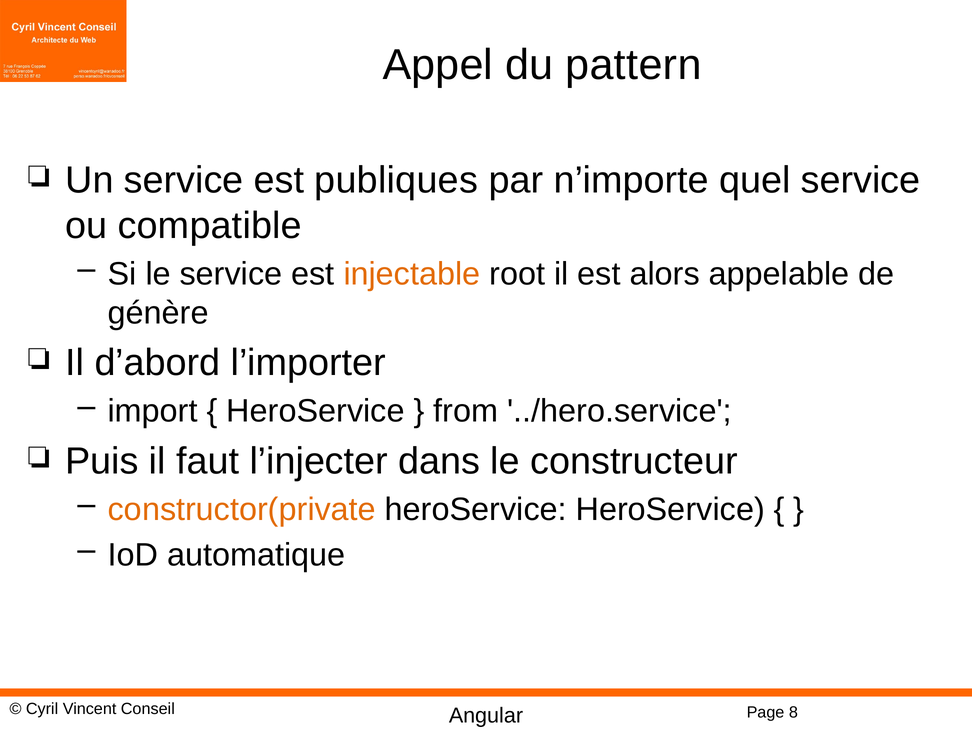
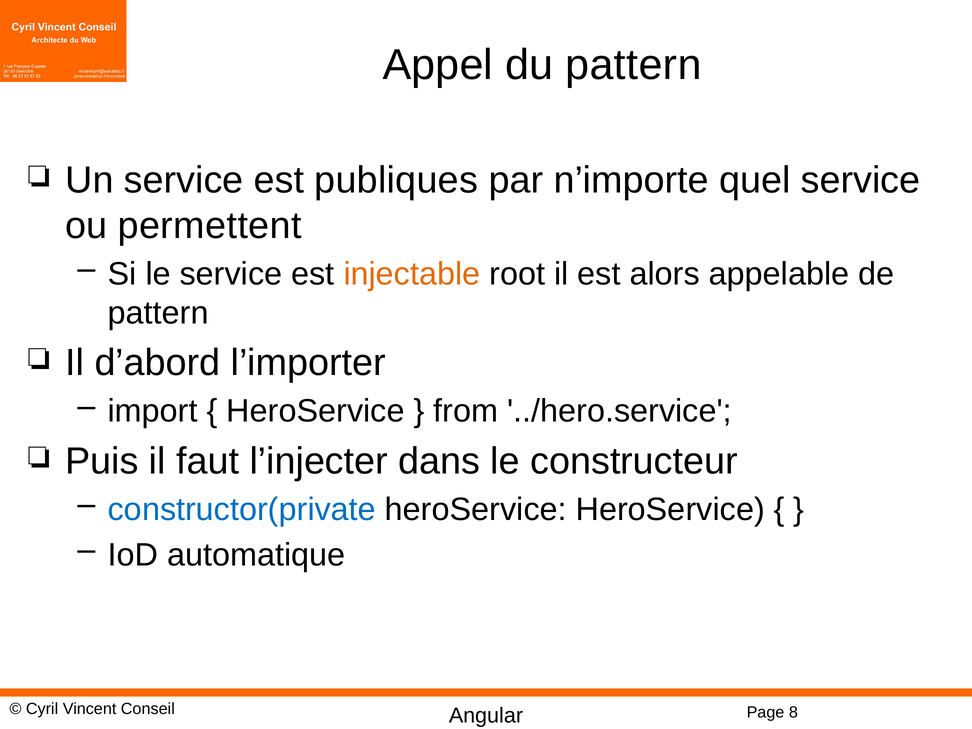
compatible: compatible -> permettent
génère at (158, 313): génère -> pattern
constructor(private colour: orange -> blue
